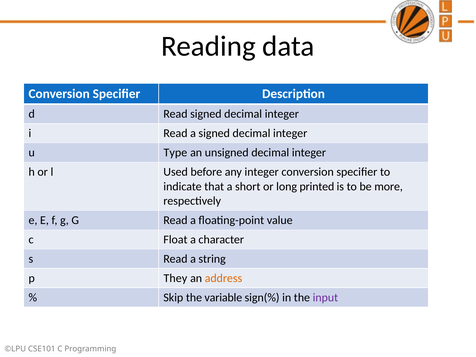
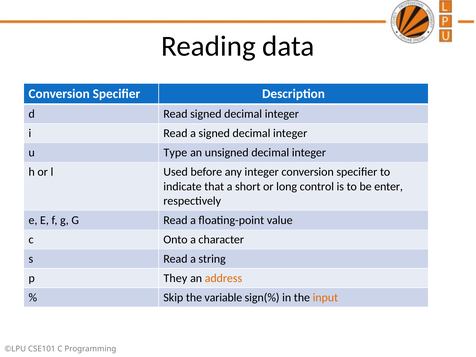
printed: printed -> control
more: more -> enter
Float: Float -> Onto
input colour: purple -> orange
